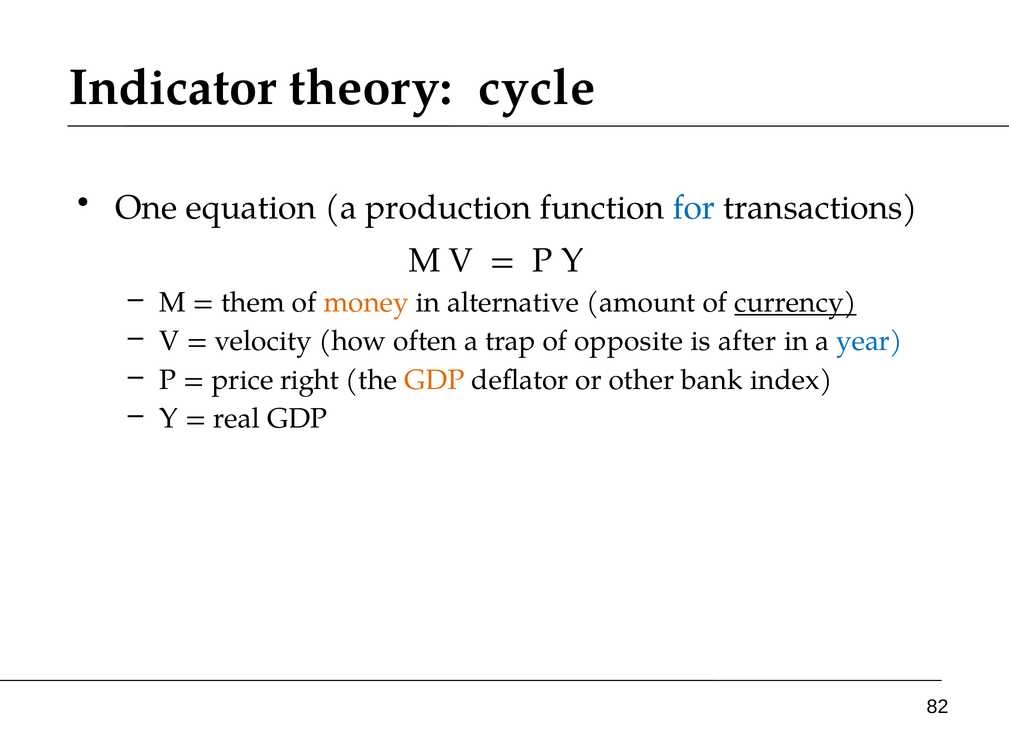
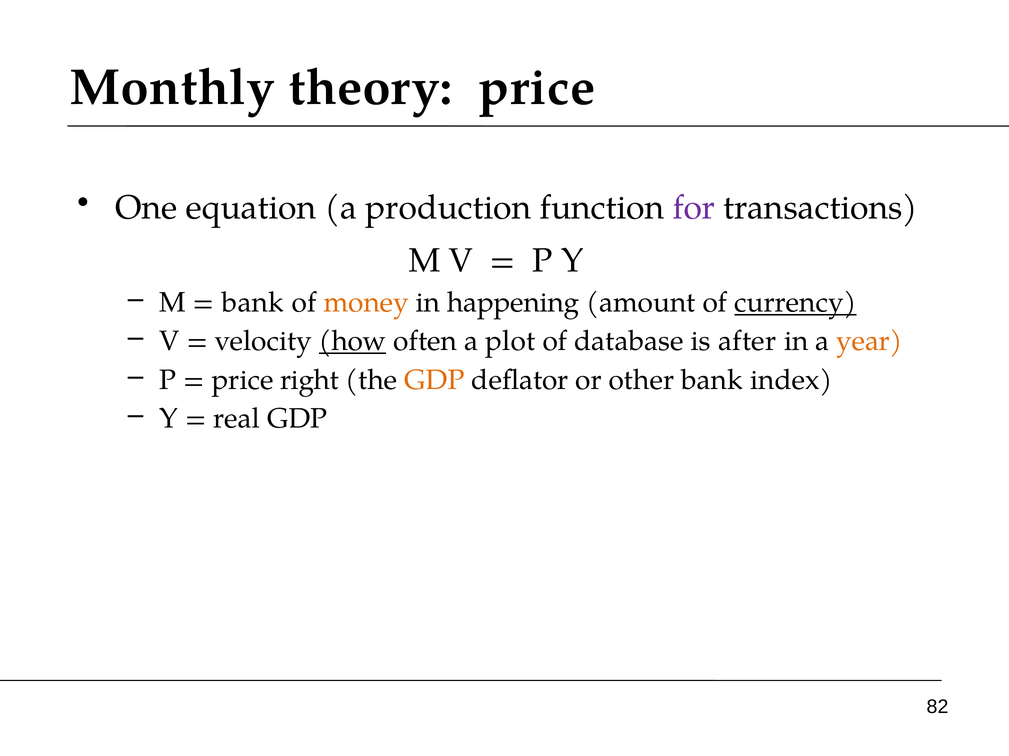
Indicator: Indicator -> Monthly
theory cycle: cycle -> price
for colour: blue -> purple
them at (253, 303): them -> bank
alternative: alternative -> happening
how underline: none -> present
trap: trap -> plot
opposite: opposite -> database
year colour: blue -> orange
